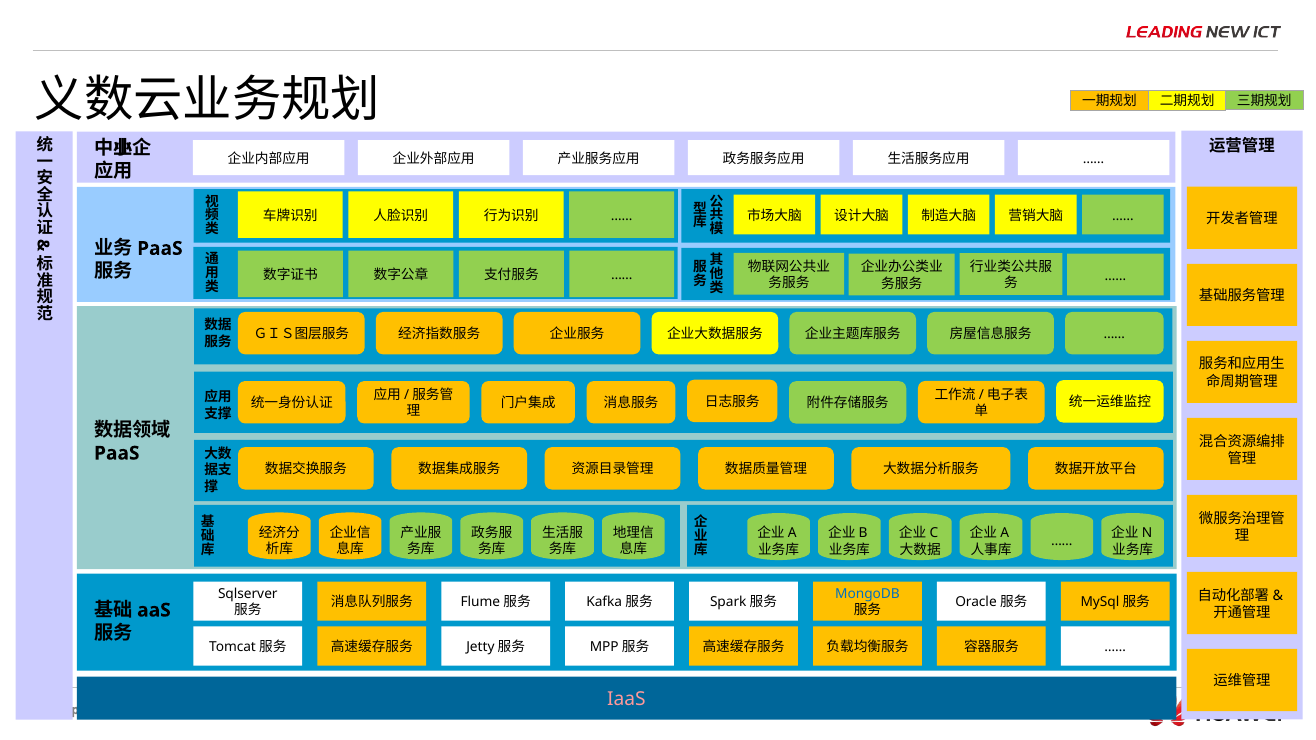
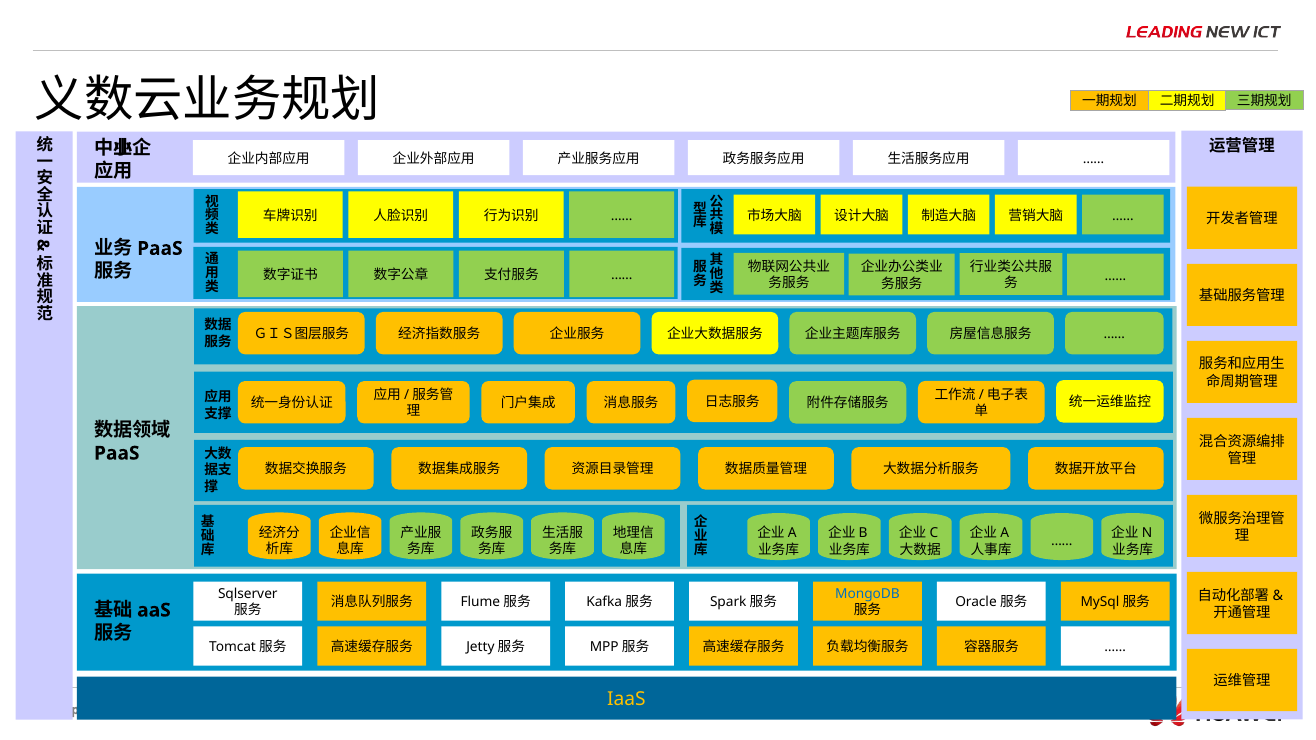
IaaS colour: pink -> yellow
